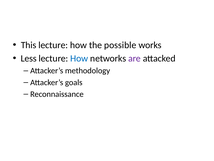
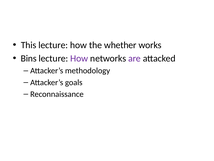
possible: possible -> whether
Less: Less -> Bins
How at (79, 58) colour: blue -> purple
